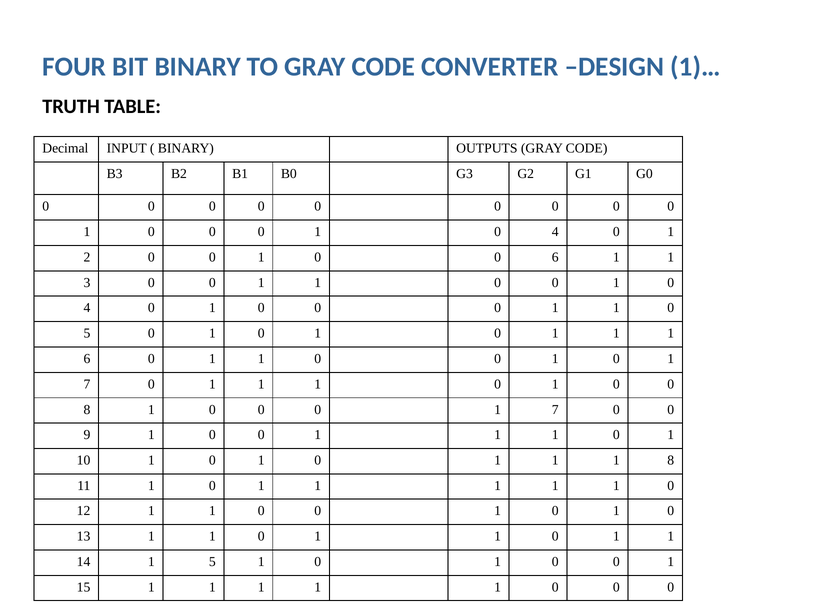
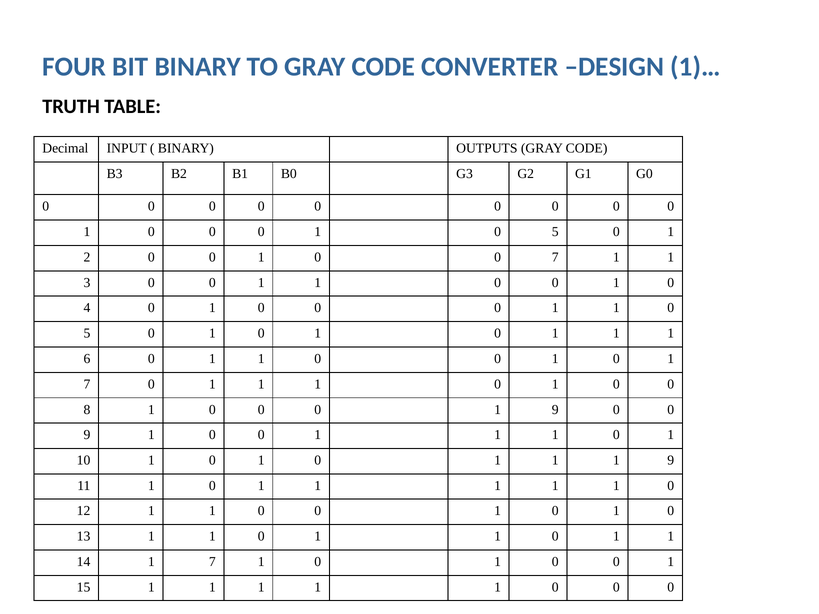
4 at (555, 232): 4 -> 5
0 6: 6 -> 7
0 0 1 7: 7 -> 9
1 1 8: 8 -> 9
14 1 5: 5 -> 7
